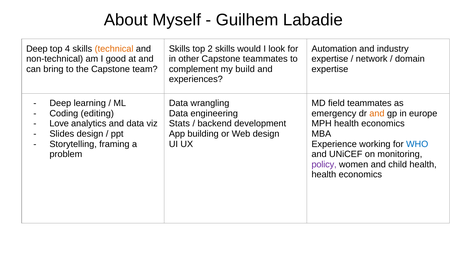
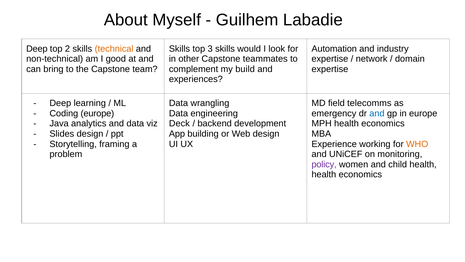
4: 4 -> 2
2: 2 -> 3
field teammates: teammates -> telecomms
Coding editing: editing -> europe
and at (377, 113) colour: orange -> blue
Love: Love -> Java
Stats: Stats -> Deck
WHO colour: blue -> orange
